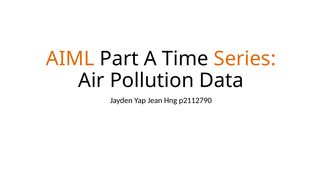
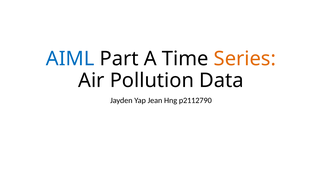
AIML colour: orange -> blue
